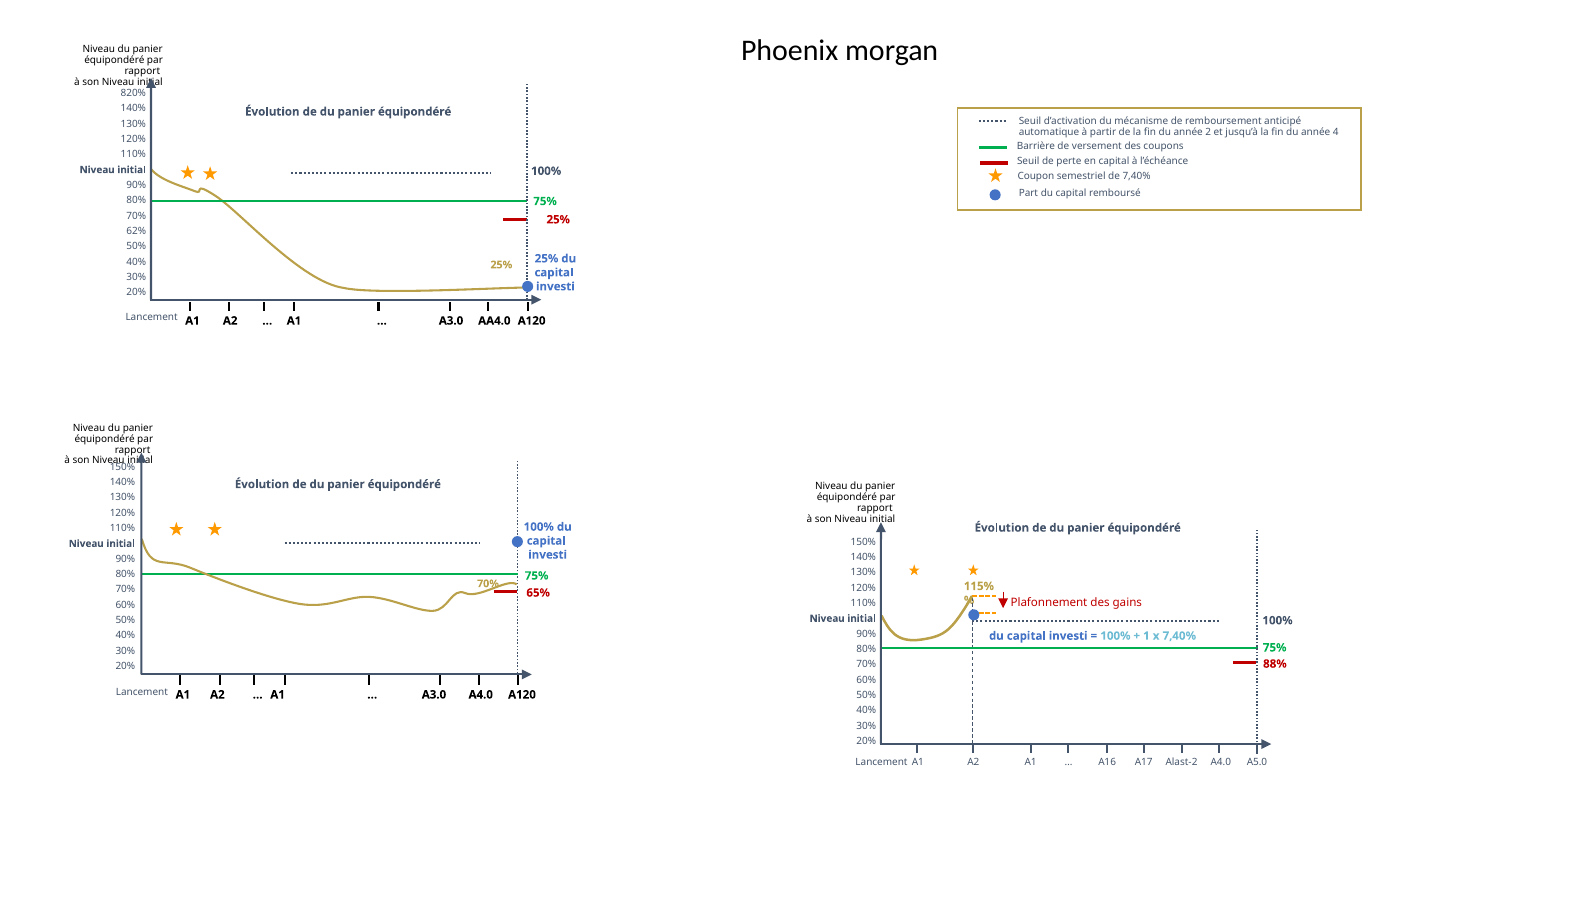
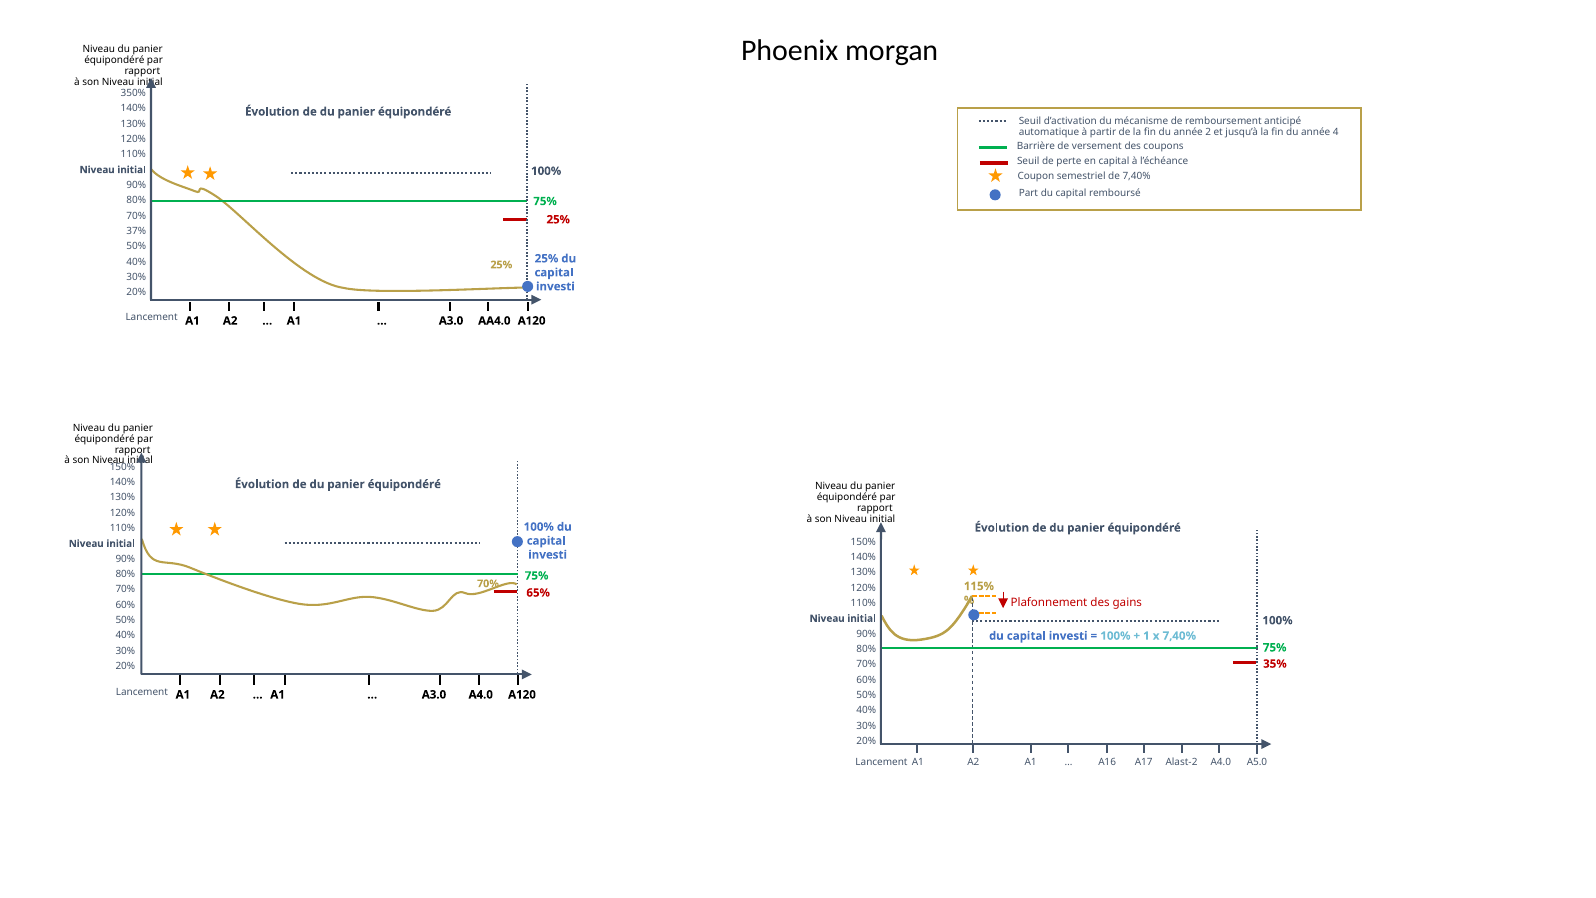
820%: 820% -> 350%
62%: 62% -> 37%
88%: 88% -> 35%
